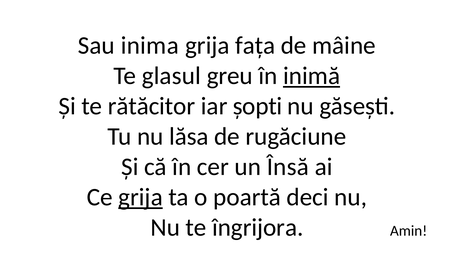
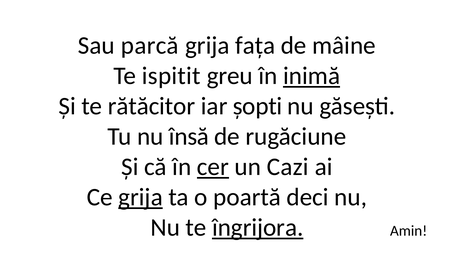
inima: inima -> parcă
glasul: glasul -> ispitit
lăsa: lăsa -> însă
cer underline: none -> present
Însă: Însă -> Cazi
îngrijora underline: none -> present
